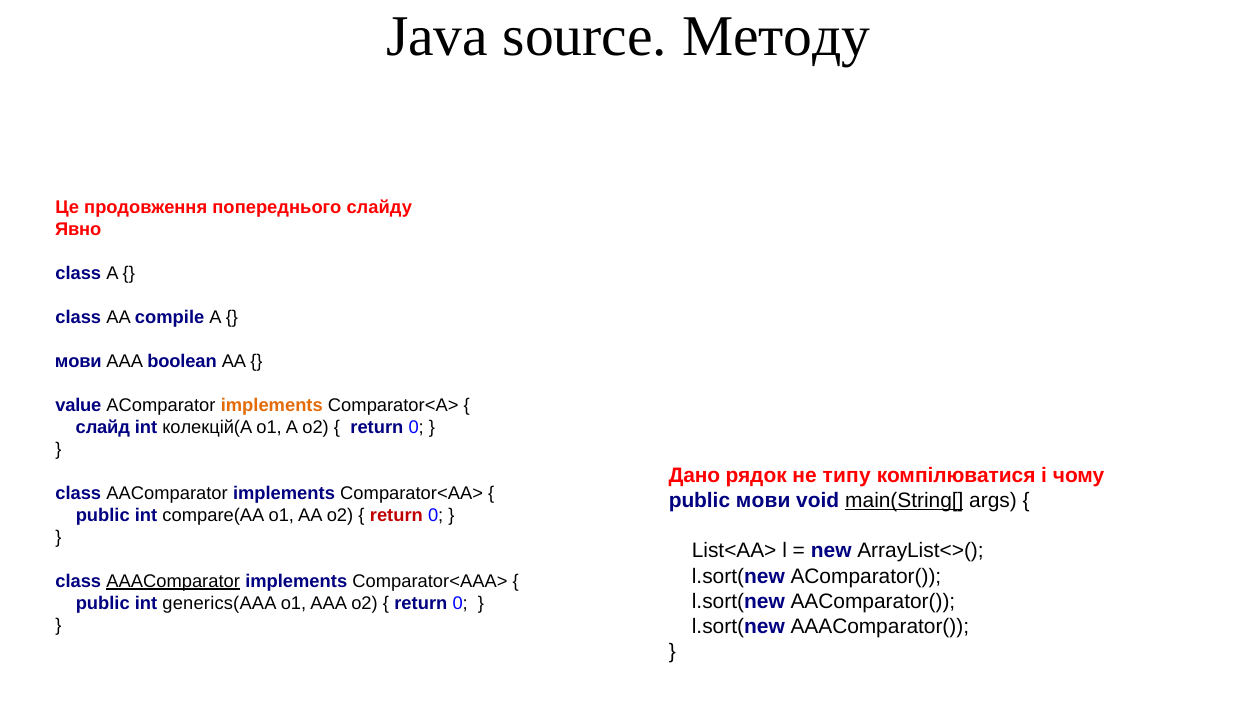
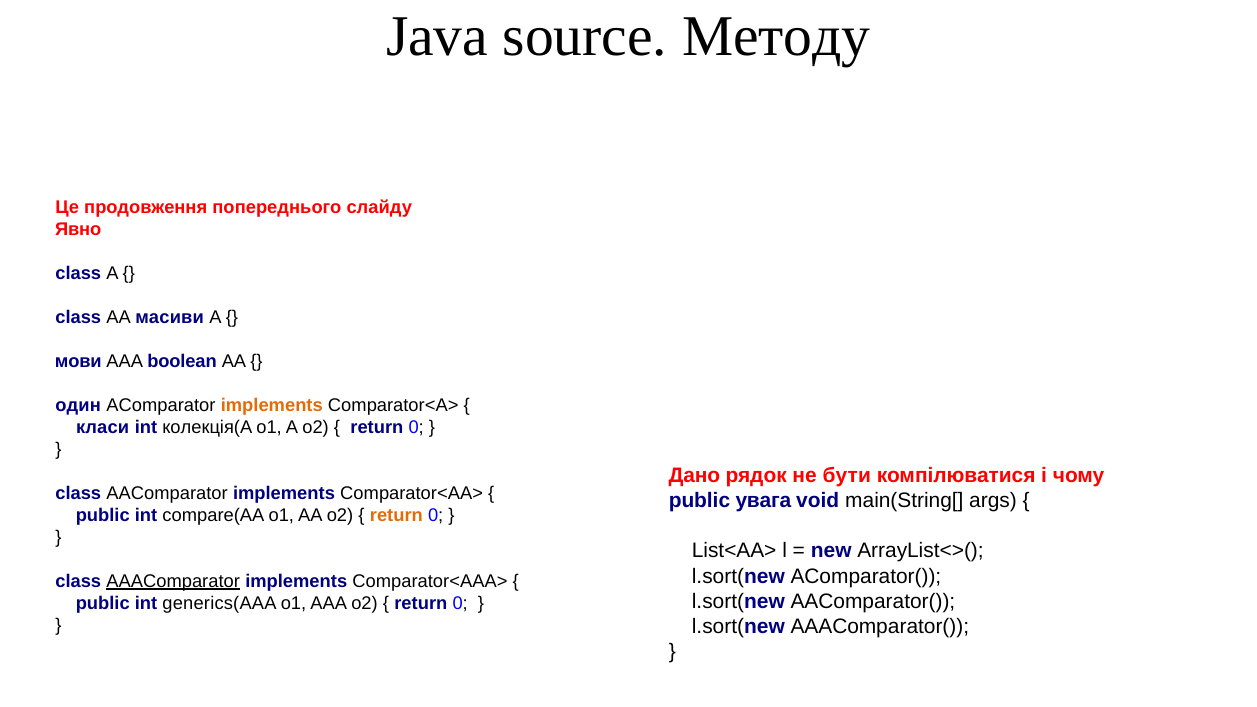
compile: compile -> масиви
value: value -> один
слайд: слайд -> класи
колекцій(A: колекцій(A -> колекція(A
типу: типу -> бути
public мови: мови -> увага
main(String[ underline: present -> none
return at (396, 515) colour: red -> orange
